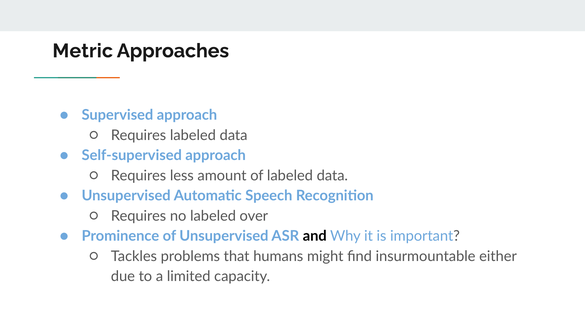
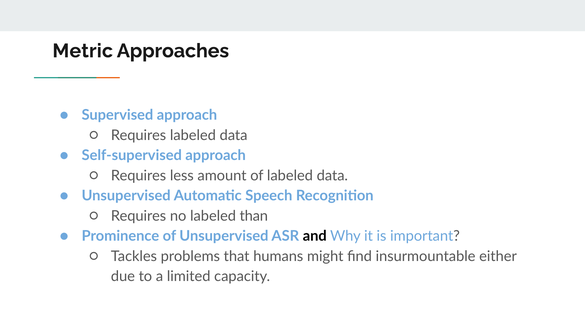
over: over -> than
